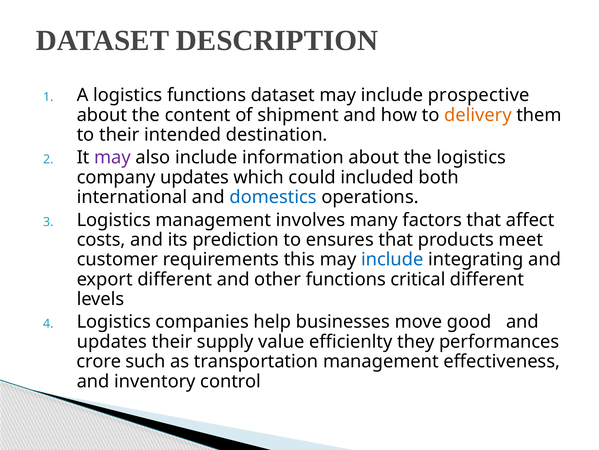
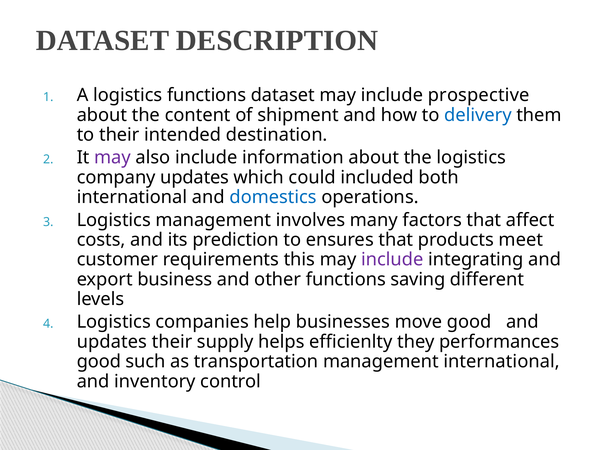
delivery colour: orange -> blue
include at (392, 259) colour: blue -> purple
export different: different -> business
critical: critical -> saving
value: value -> helps
crore at (99, 361): crore -> good
management effectiveness: effectiveness -> international
